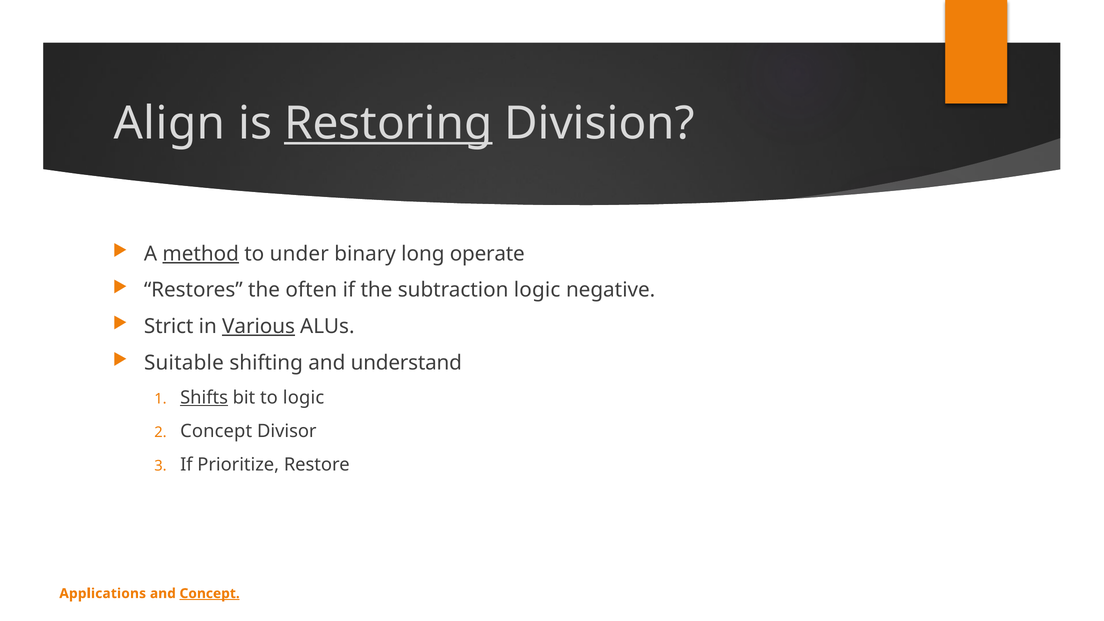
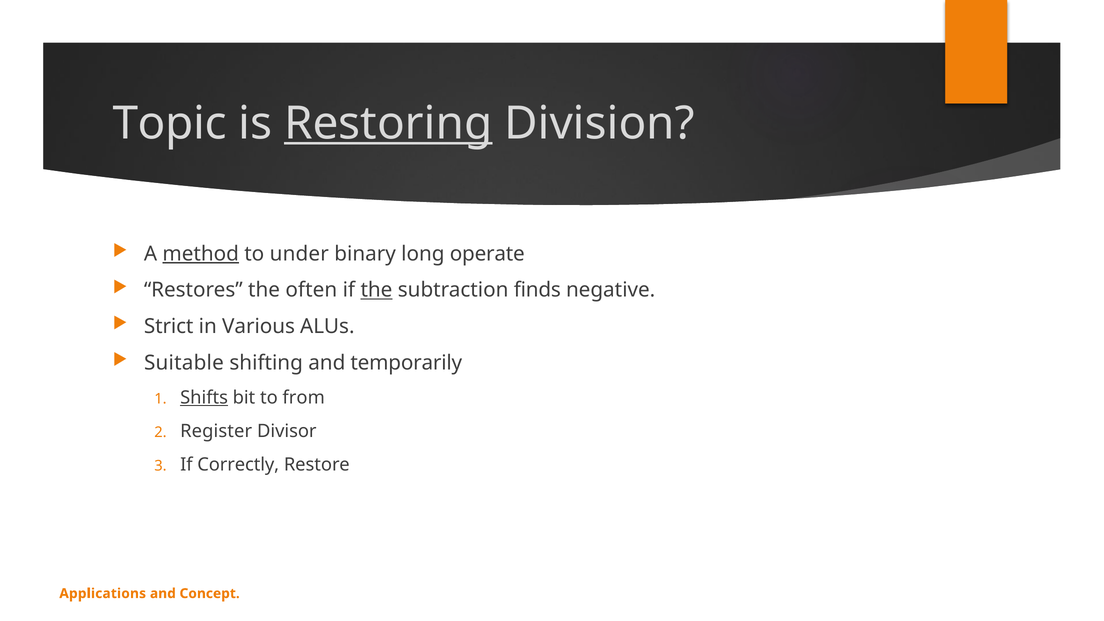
Align: Align -> Topic
the at (376, 290) underline: none -> present
subtraction logic: logic -> finds
Various underline: present -> none
understand: understand -> temporarily
to logic: logic -> from
Concept at (216, 431): Concept -> Register
Prioritize: Prioritize -> Correctly
Concept at (210, 594) underline: present -> none
